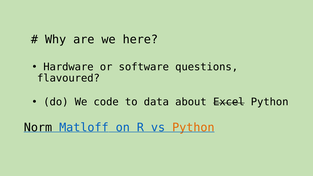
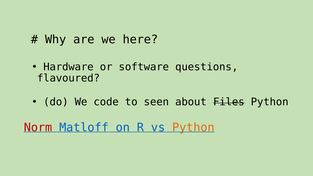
data: data -> seen
Excel: Excel -> Files
Norm colour: black -> red
